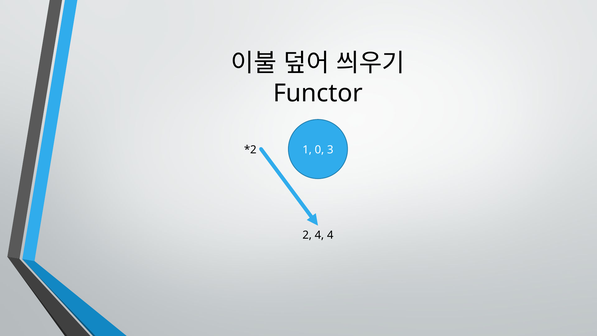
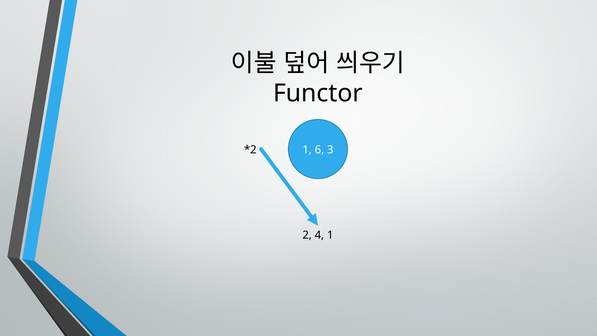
0: 0 -> 6
4 4: 4 -> 1
